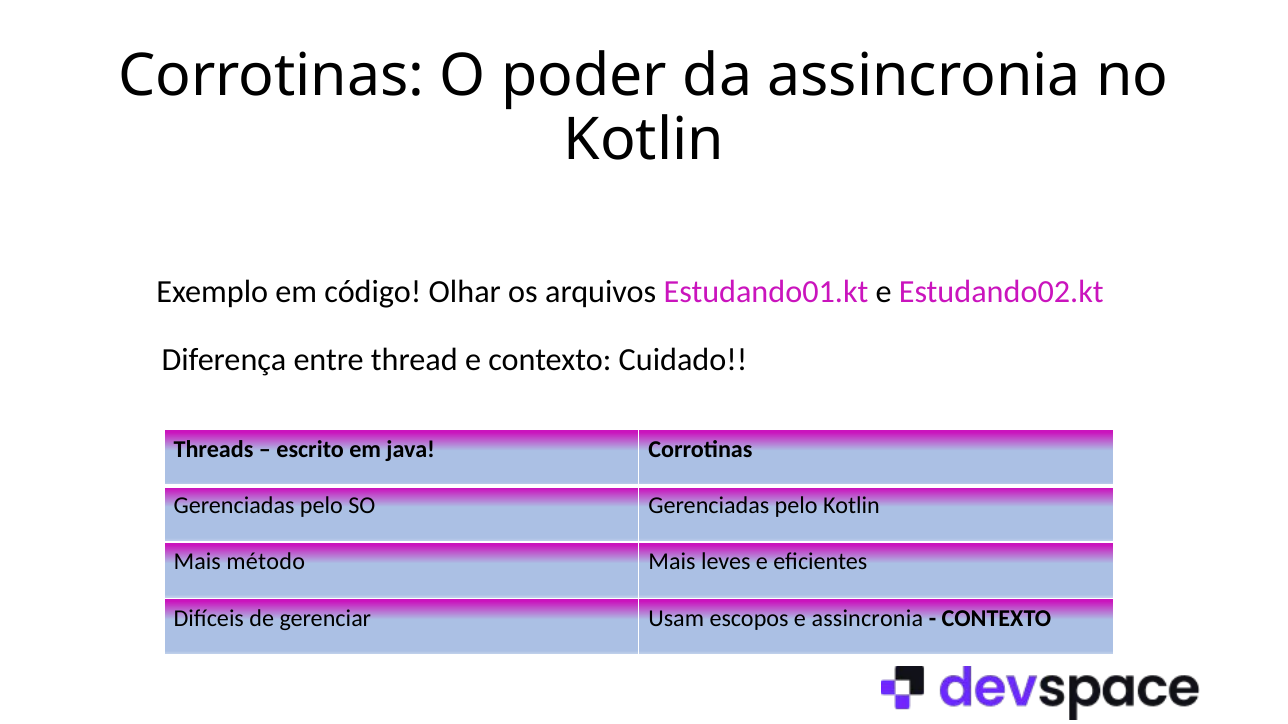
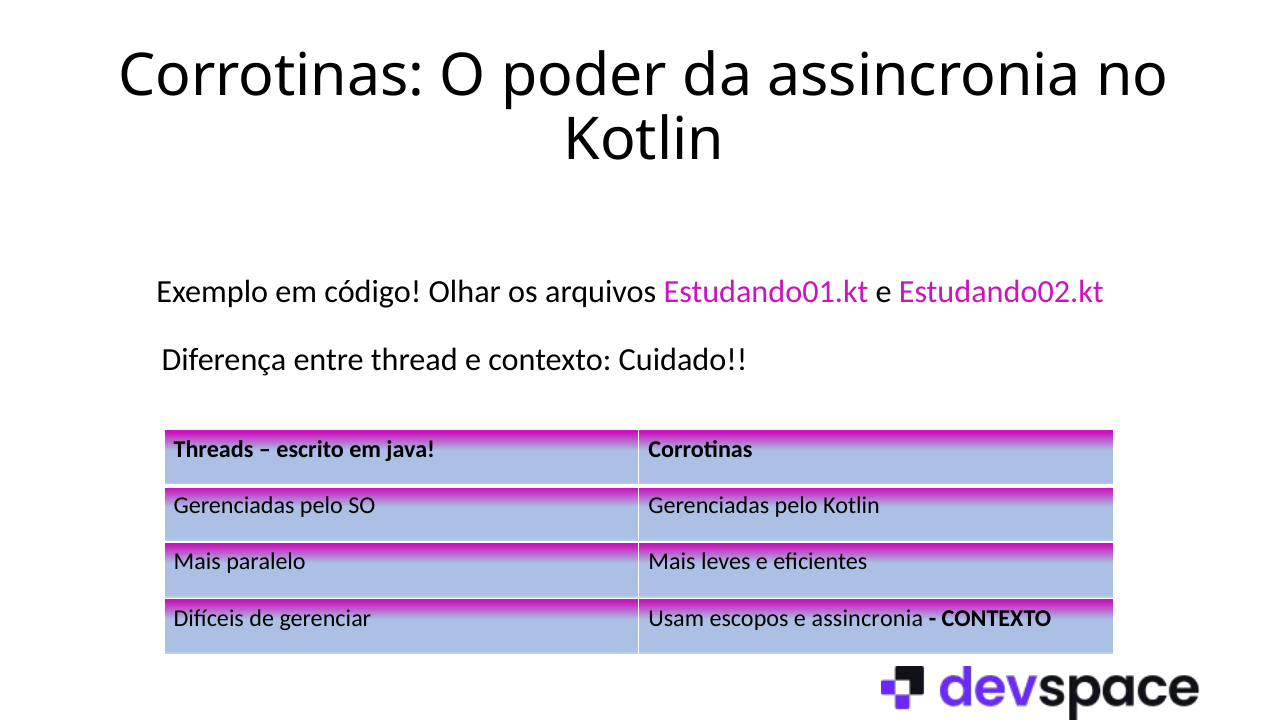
método: método -> paralelo
